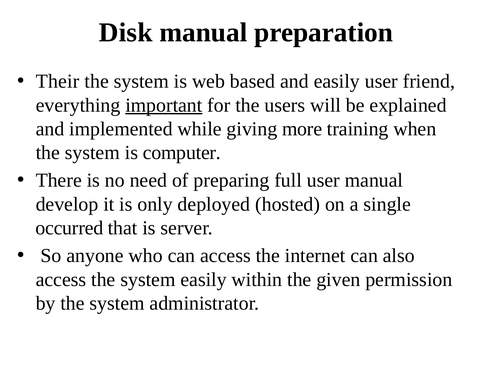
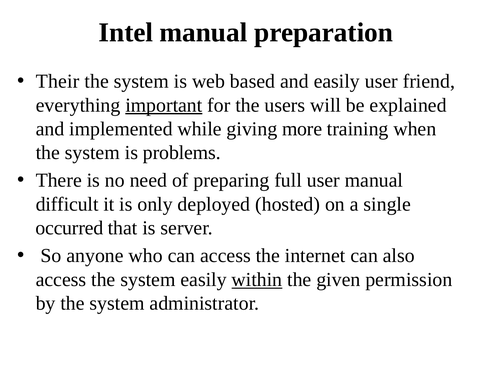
Disk: Disk -> Intel
computer: computer -> problems
develop: develop -> difficult
within underline: none -> present
